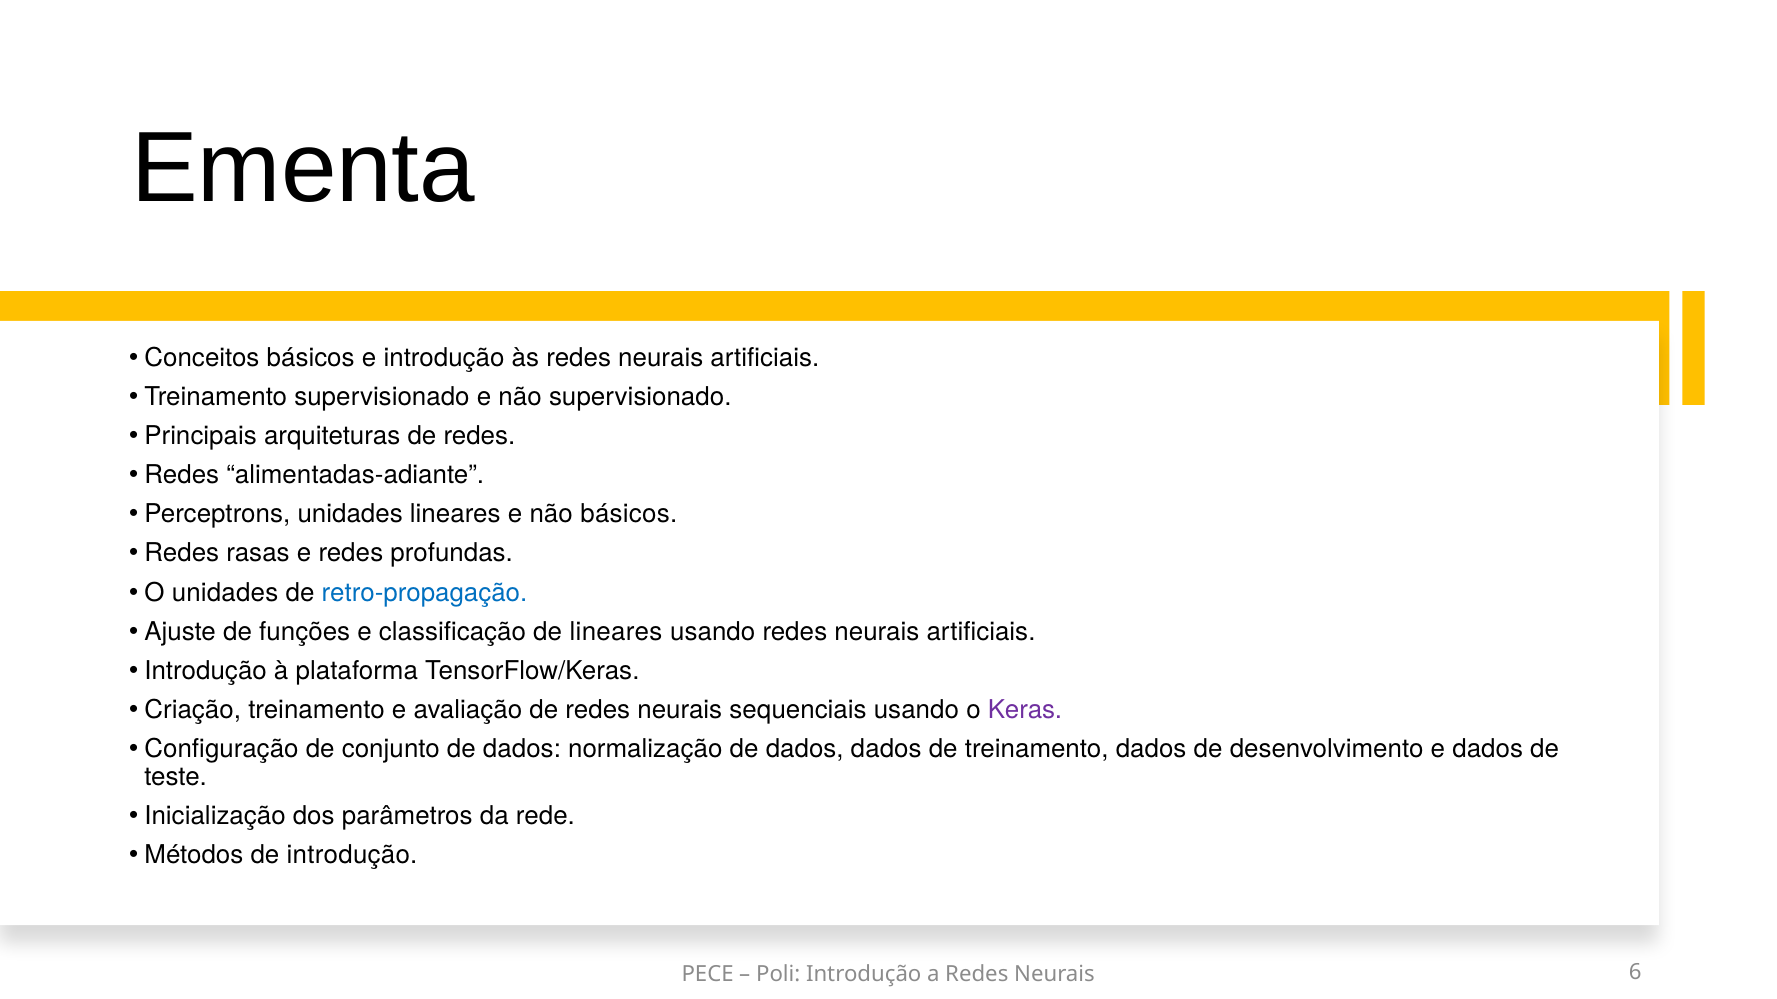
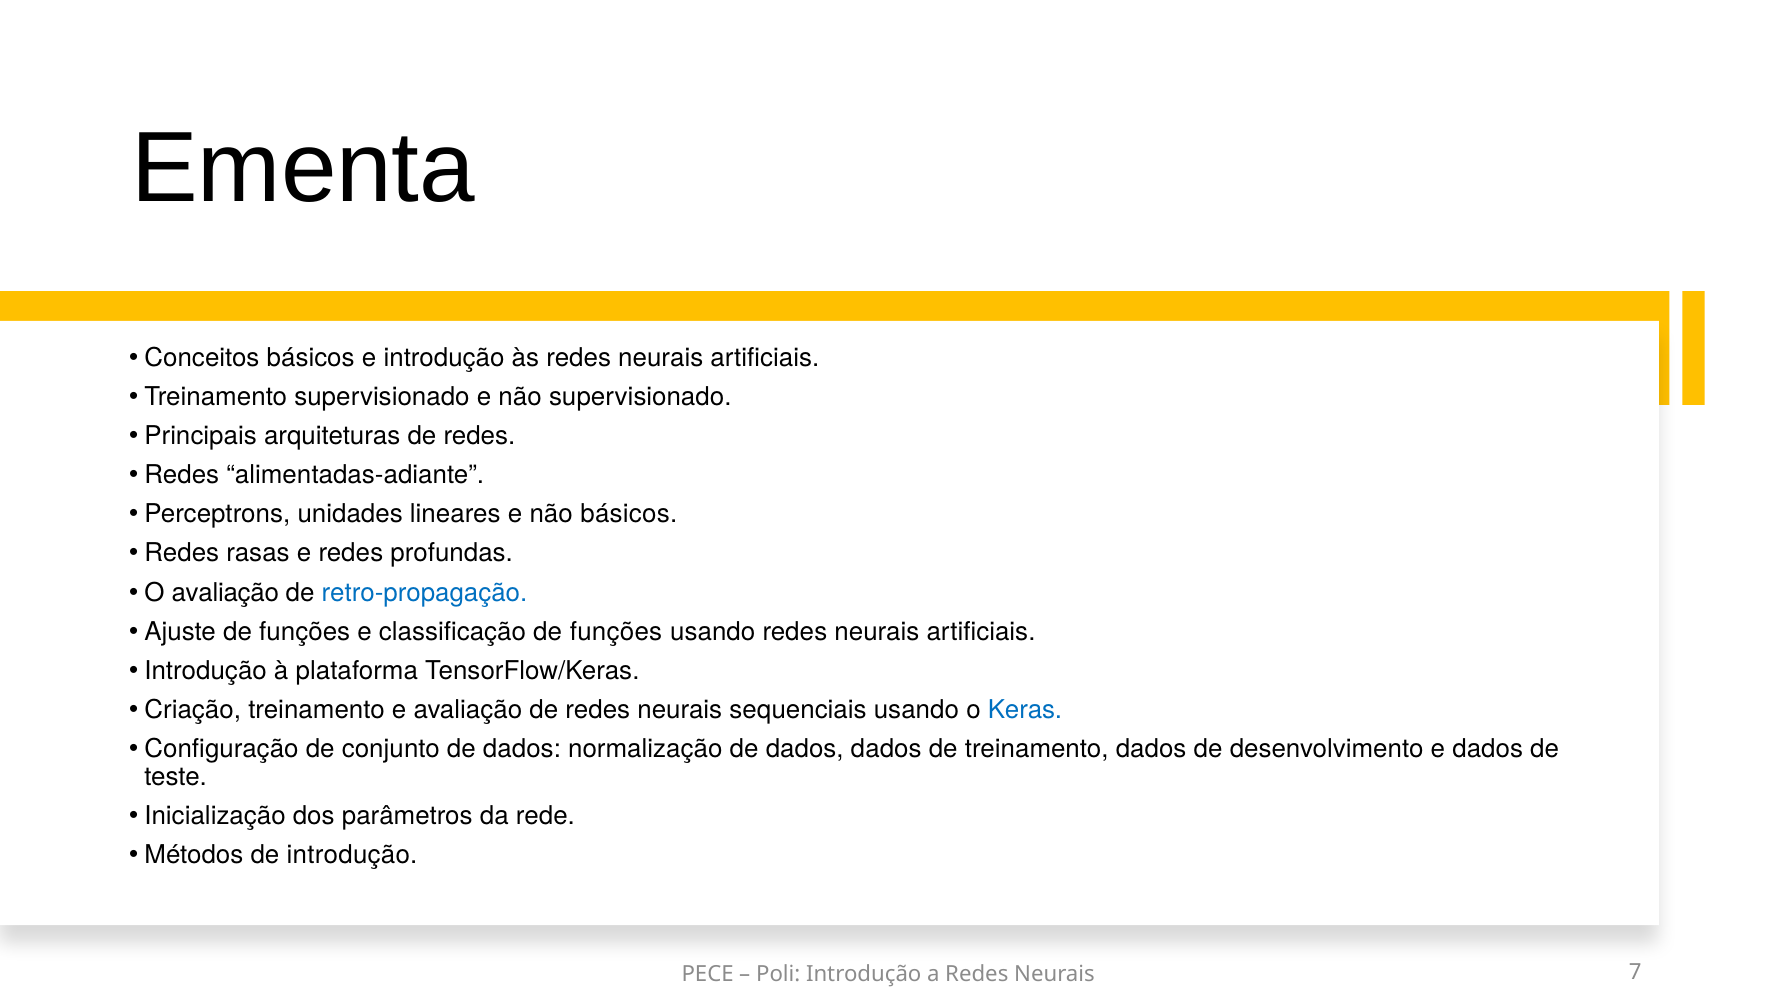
O unidades: unidades -> avaliação
classificação de lineares: lineares -> funções
Keras colour: purple -> blue
6: 6 -> 7
